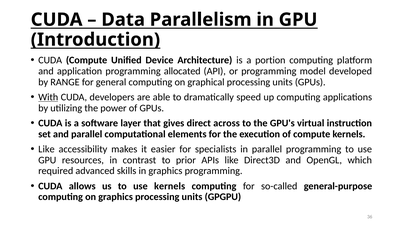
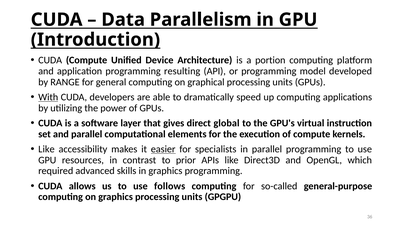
allocated: allocated -> resulting
across: across -> global
easier underline: none -> present
use kernels: kernels -> follows
